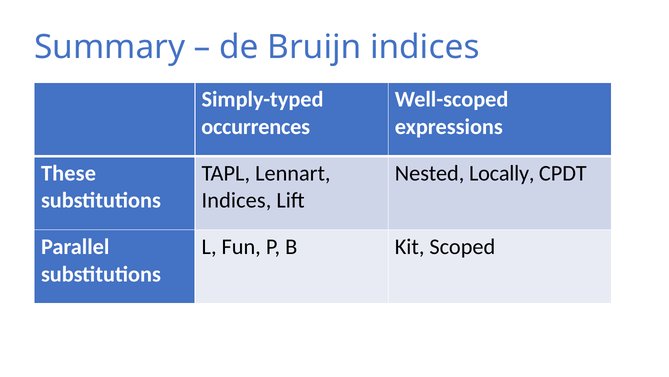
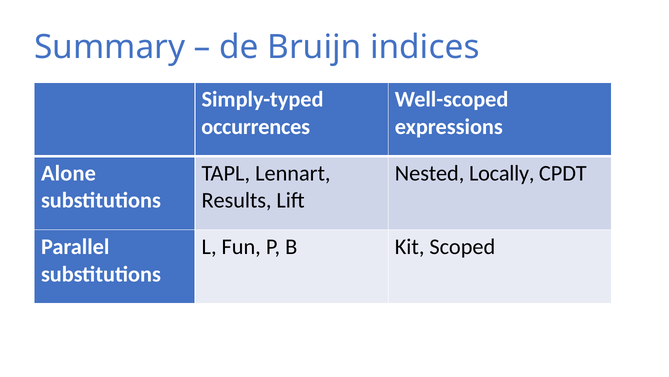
These: These -> Alone
Indices at (236, 200): Indices -> Results
